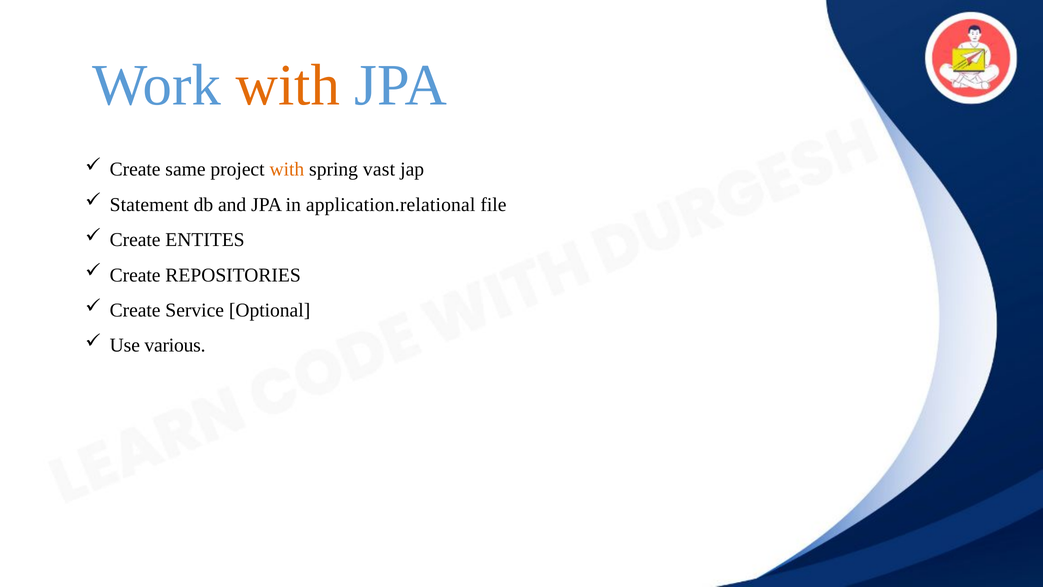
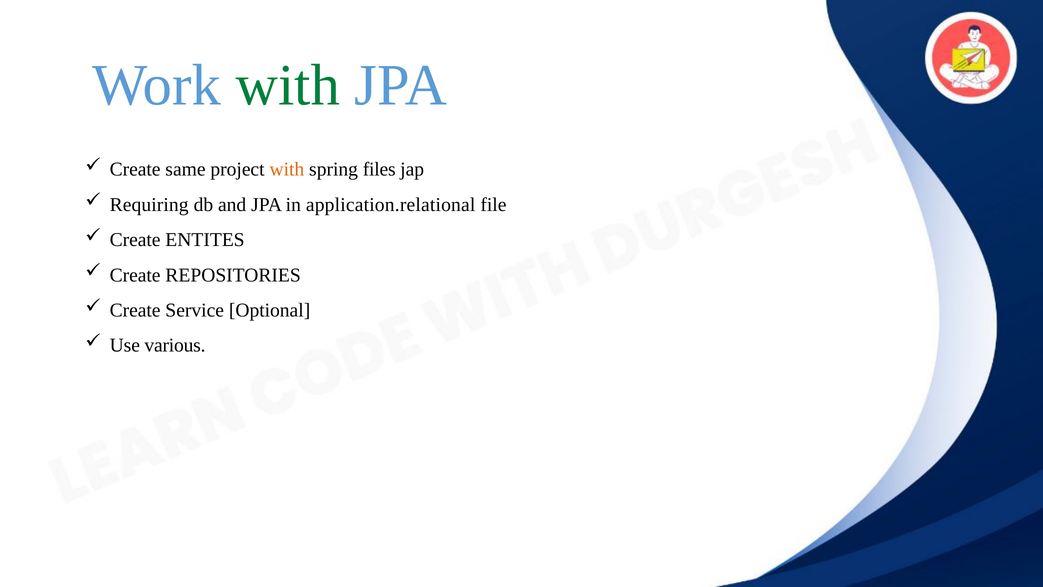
with at (288, 85) colour: orange -> green
vast: vast -> files
Statement: Statement -> Requiring
